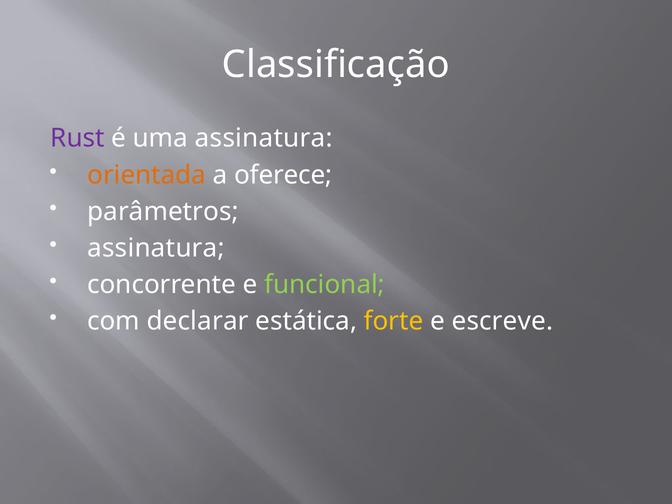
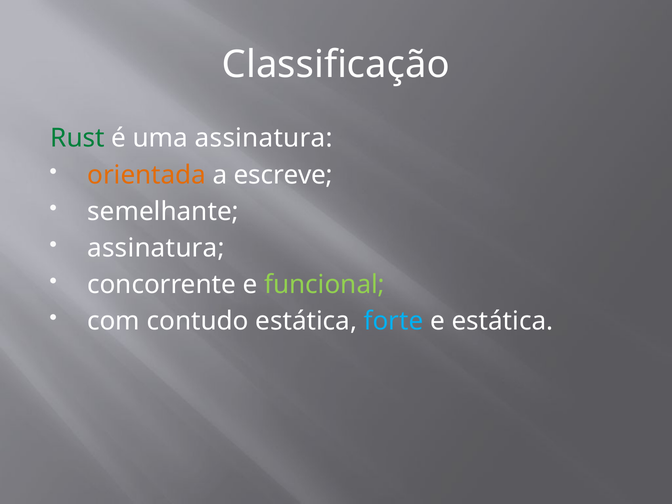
Rust colour: purple -> green
oferece: oferece -> escreve
parâmetros: parâmetros -> semelhante
declarar: declarar -> contudo
forte colour: yellow -> light blue
e escreve: escreve -> estática
